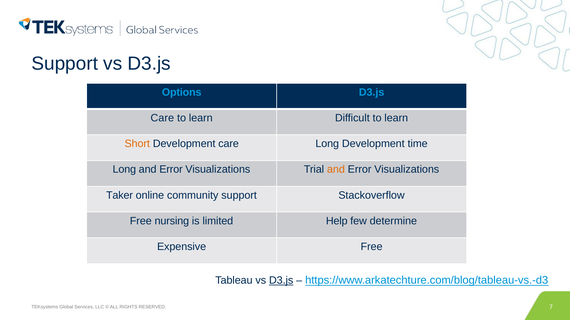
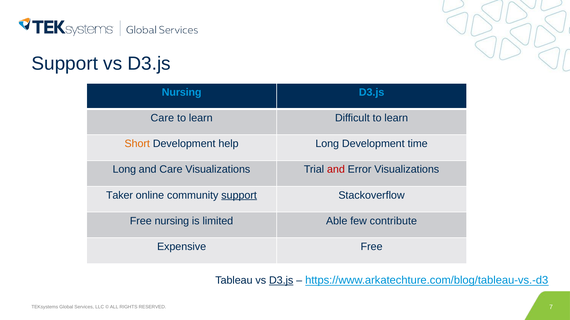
Options at (182, 92): Options -> Nursing
Development care: care -> help
Error at (171, 170): Error -> Care
and at (336, 170) colour: orange -> red
support at (239, 196) underline: none -> present
Help: Help -> Able
determine: determine -> contribute
